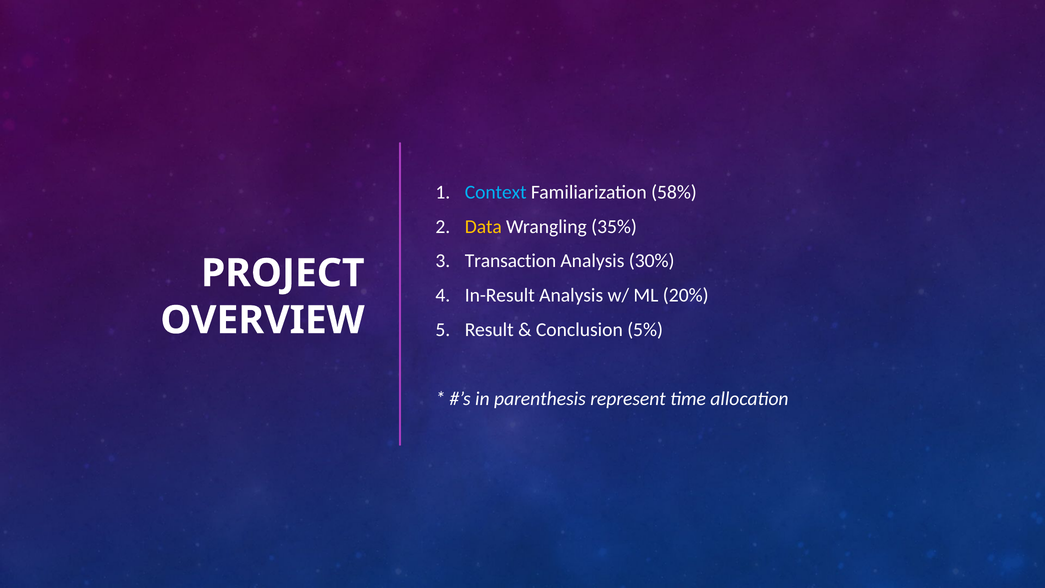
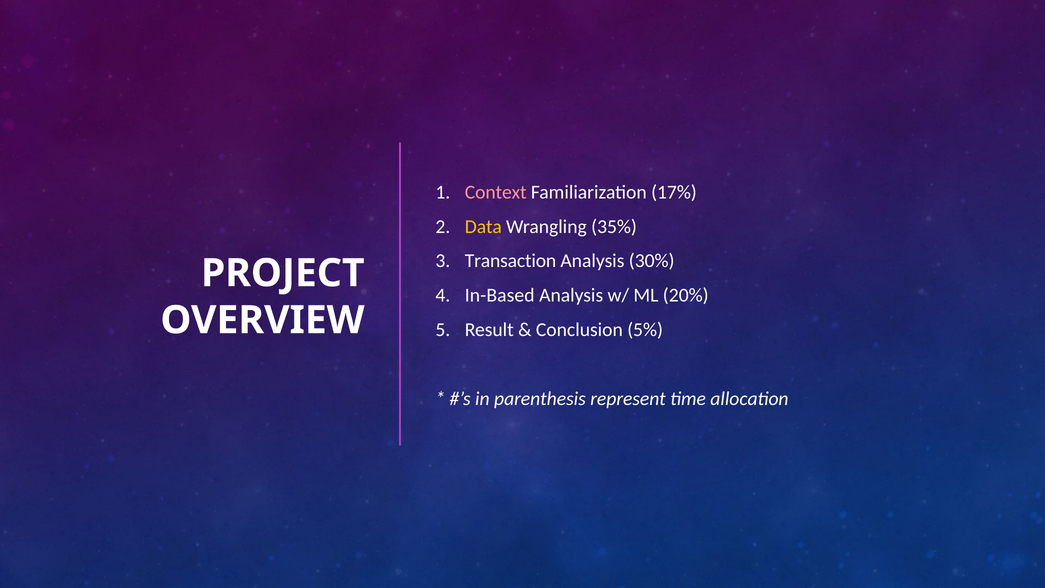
Context colour: light blue -> pink
58%: 58% -> 17%
In-Result: In-Result -> In-Based
